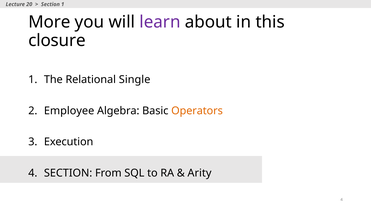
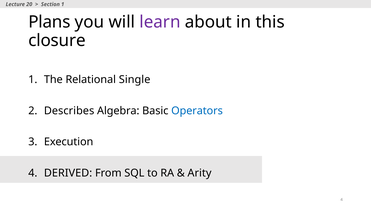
More: More -> Plans
Employee: Employee -> Describes
Operators colour: orange -> blue
4 SECTION: SECTION -> DERIVED
